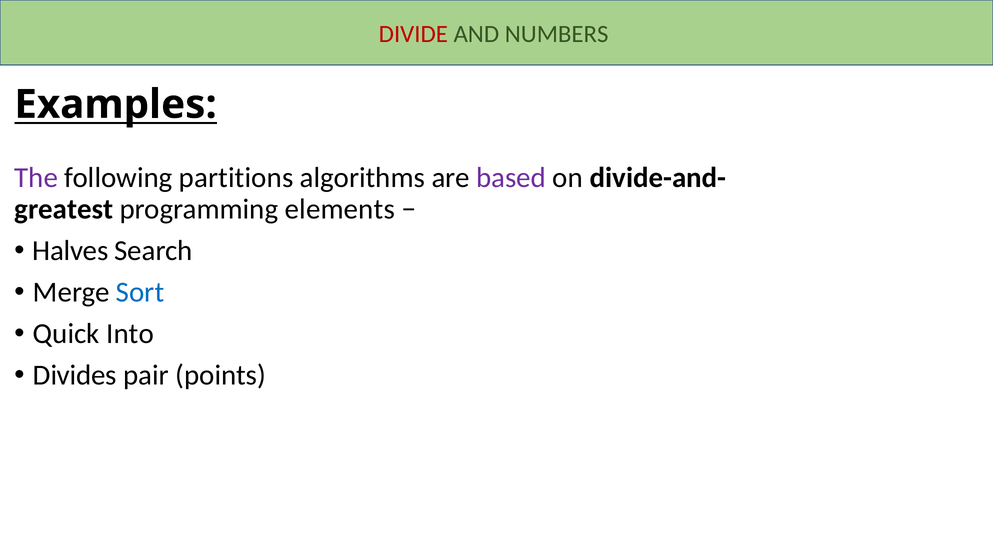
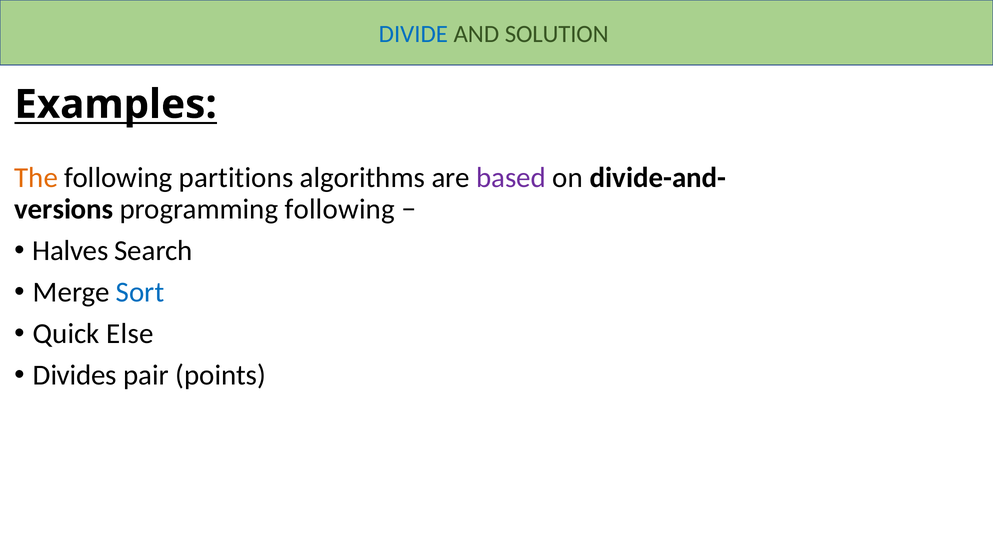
DIVIDE colour: red -> blue
NUMBERS: NUMBERS -> SOLUTION
The colour: purple -> orange
greatest: greatest -> versions
programming elements: elements -> following
Into: Into -> Else
